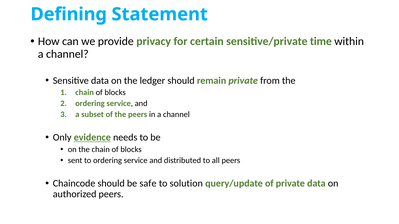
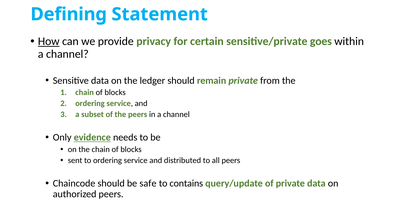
How underline: none -> present
time: time -> goes
solution: solution -> contains
